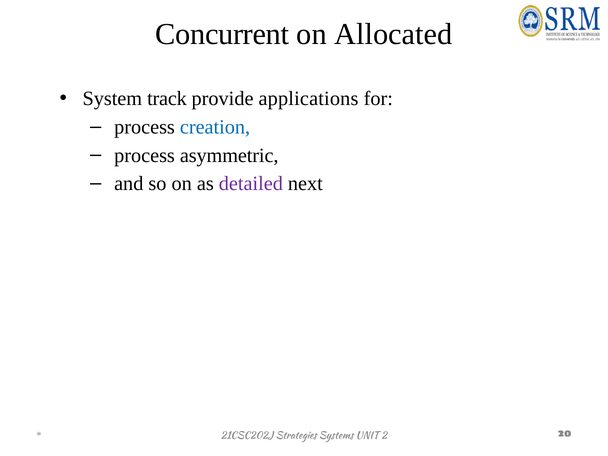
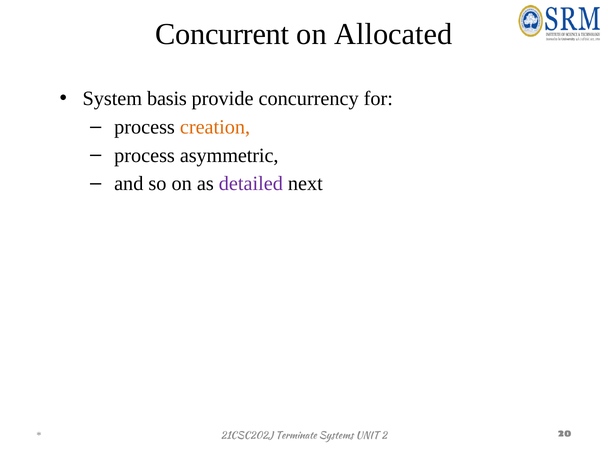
track: track -> basis
applications: applications -> concurrency
creation colour: blue -> orange
Strategies: Strategies -> Terminate
